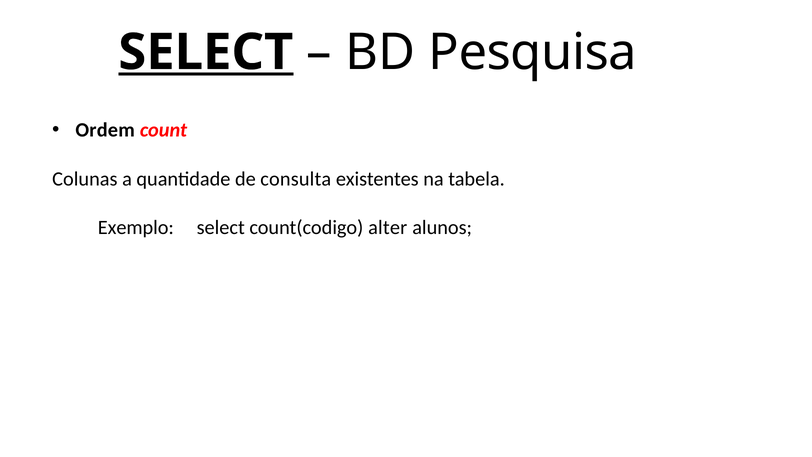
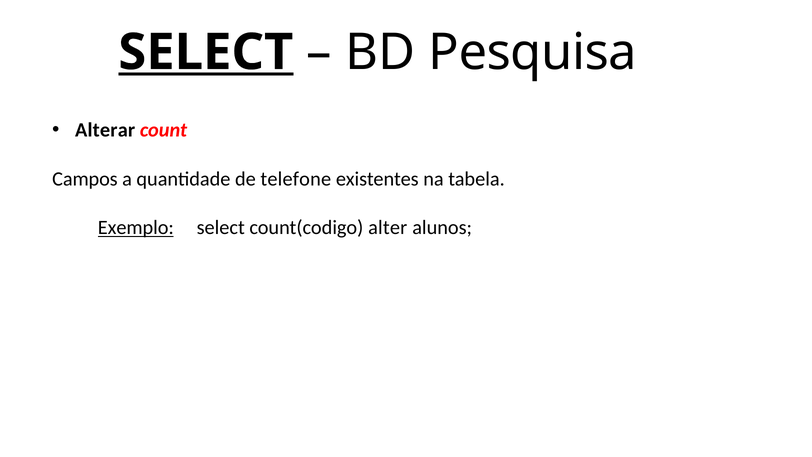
Ordem: Ordem -> Alterar
Colunas: Colunas -> Campos
consulta: consulta -> telefone
Exemplo underline: none -> present
